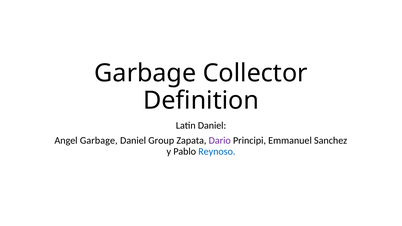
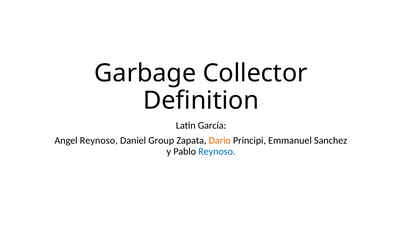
Latin Daniel: Daniel -> García
Angel Garbage: Garbage -> Reynoso
Dario colour: purple -> orange
